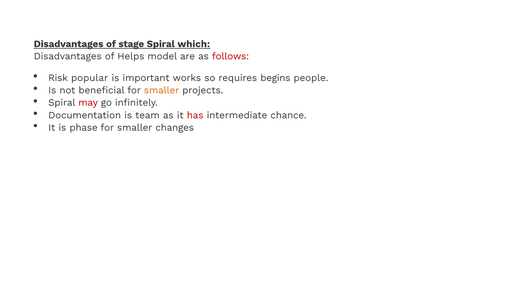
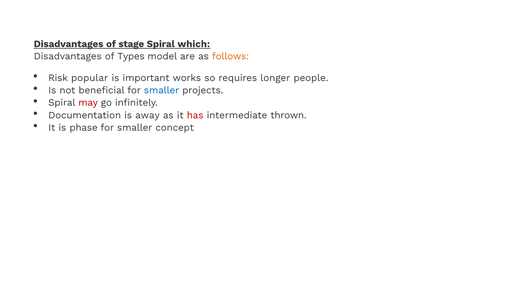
Helps: Helps -> Types
follows colour: red -> orange
begins: begins -> longer
smaller at (162, 90) colour: orange -> blue
team: team -> away
chance: chance -> thrown
changes: changes -> concept
